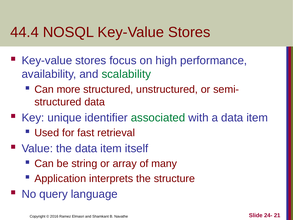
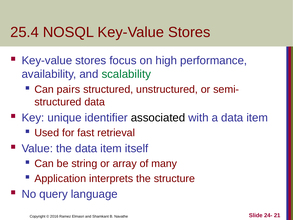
44.4: 44.4 -> 25.4
more: more -> pairs
associated colour: green -> black
